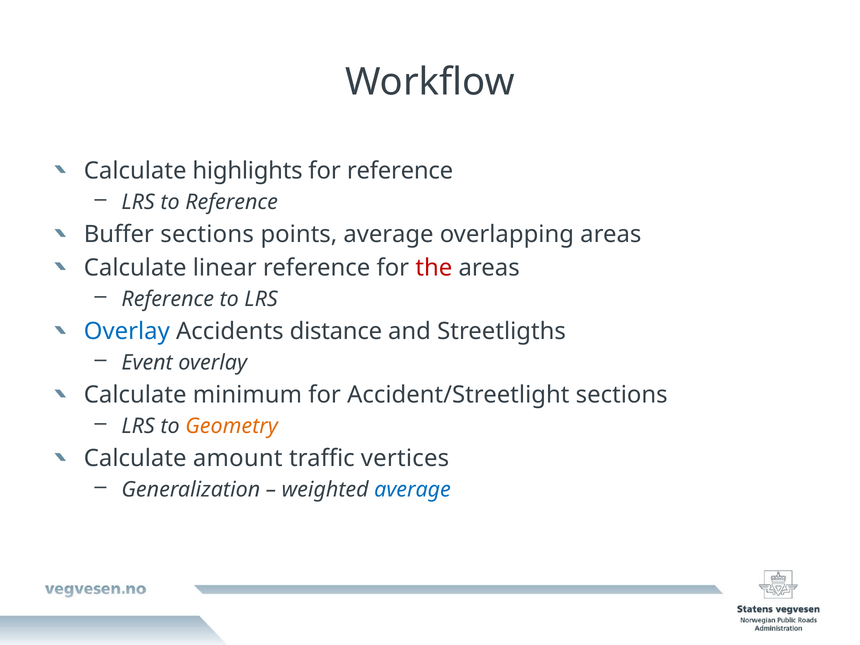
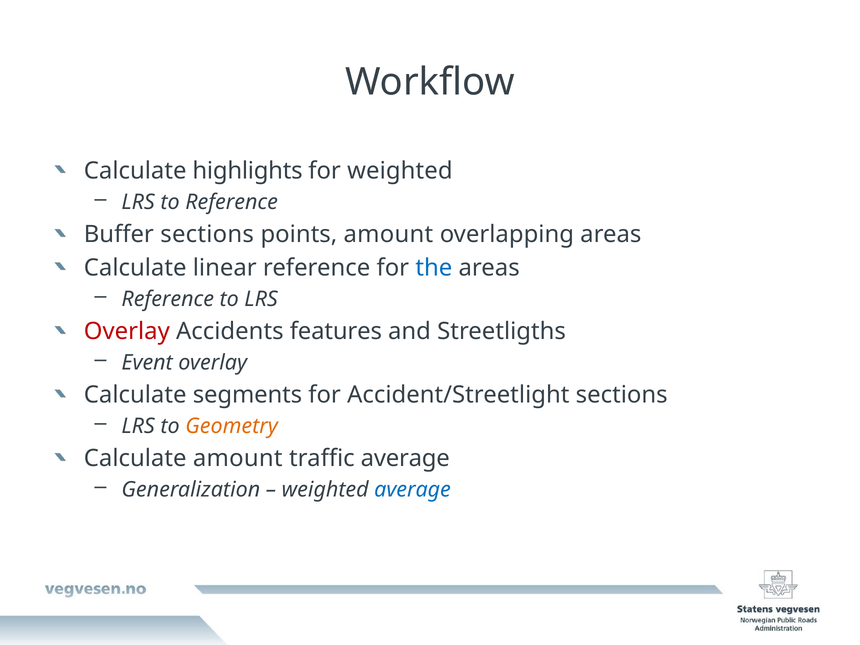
for reference: reference -> weighted
points average: average -> amount
the colour: red -> blue
Overlay at (127, 331) colour: blue -> red
distance: distance -> features
minimum: minimum -> segments
traffic vertices: vertices -> average
